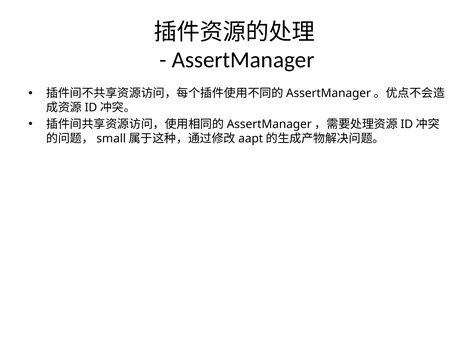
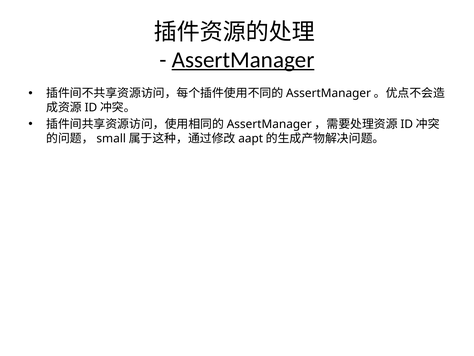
AssertManager underline: none -> present
